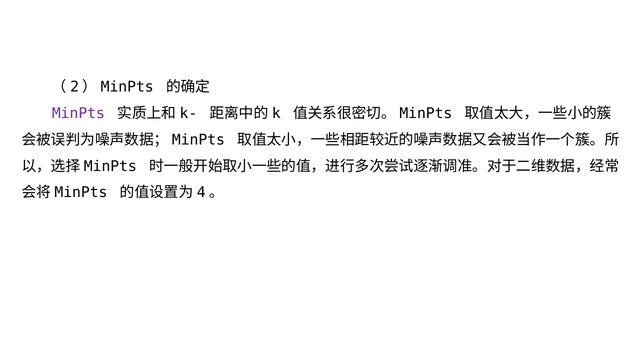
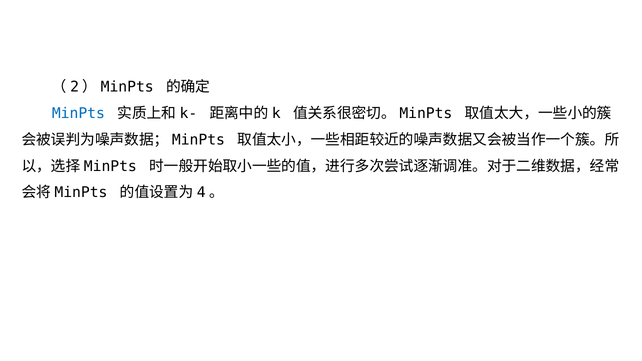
MinPts colour: purple -> blue
